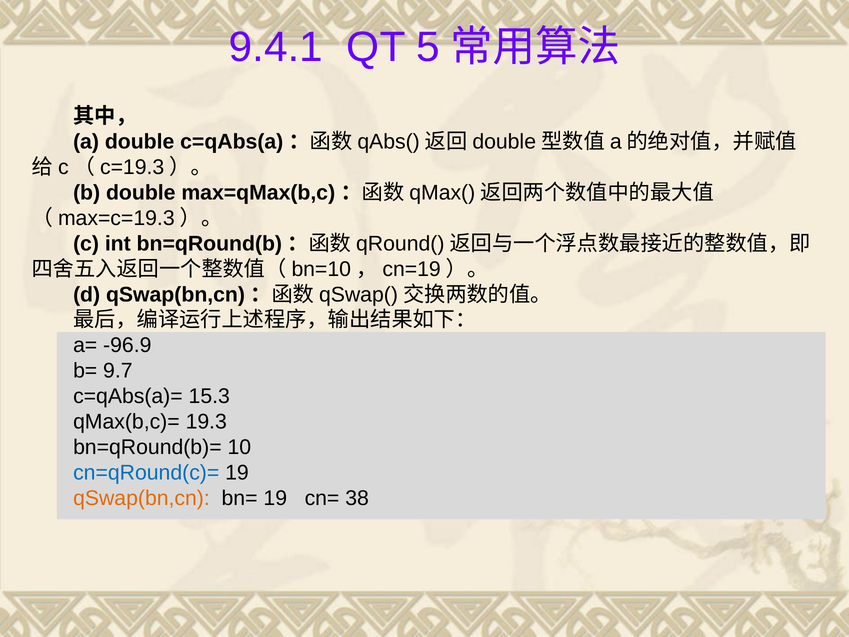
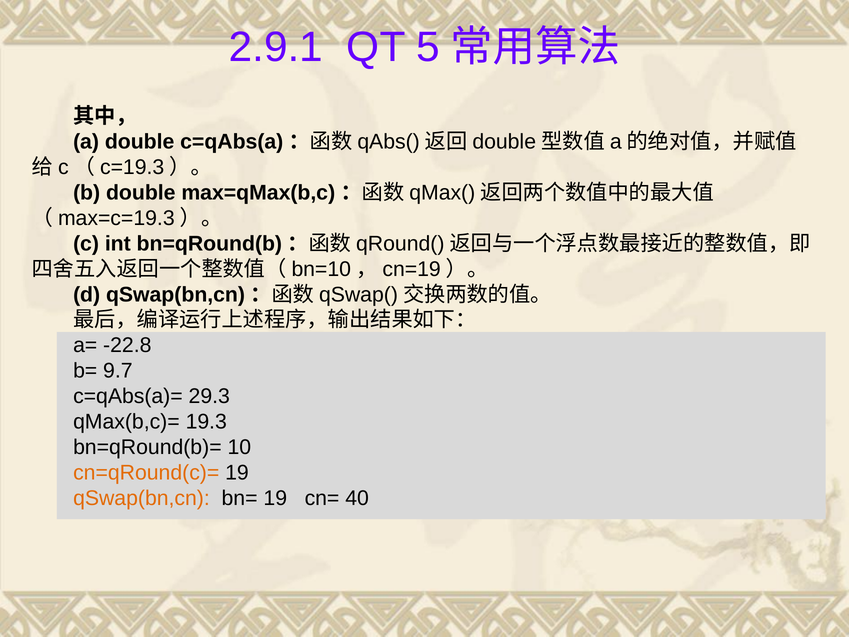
9.4.1: 9.4.1 -> 2.9.1
-96.9: -96.9 -> -22.8
15.3: 15.3 -> 29.3
cn=qRound(c)= colour: blue -> orange
38: 38 -> 40
